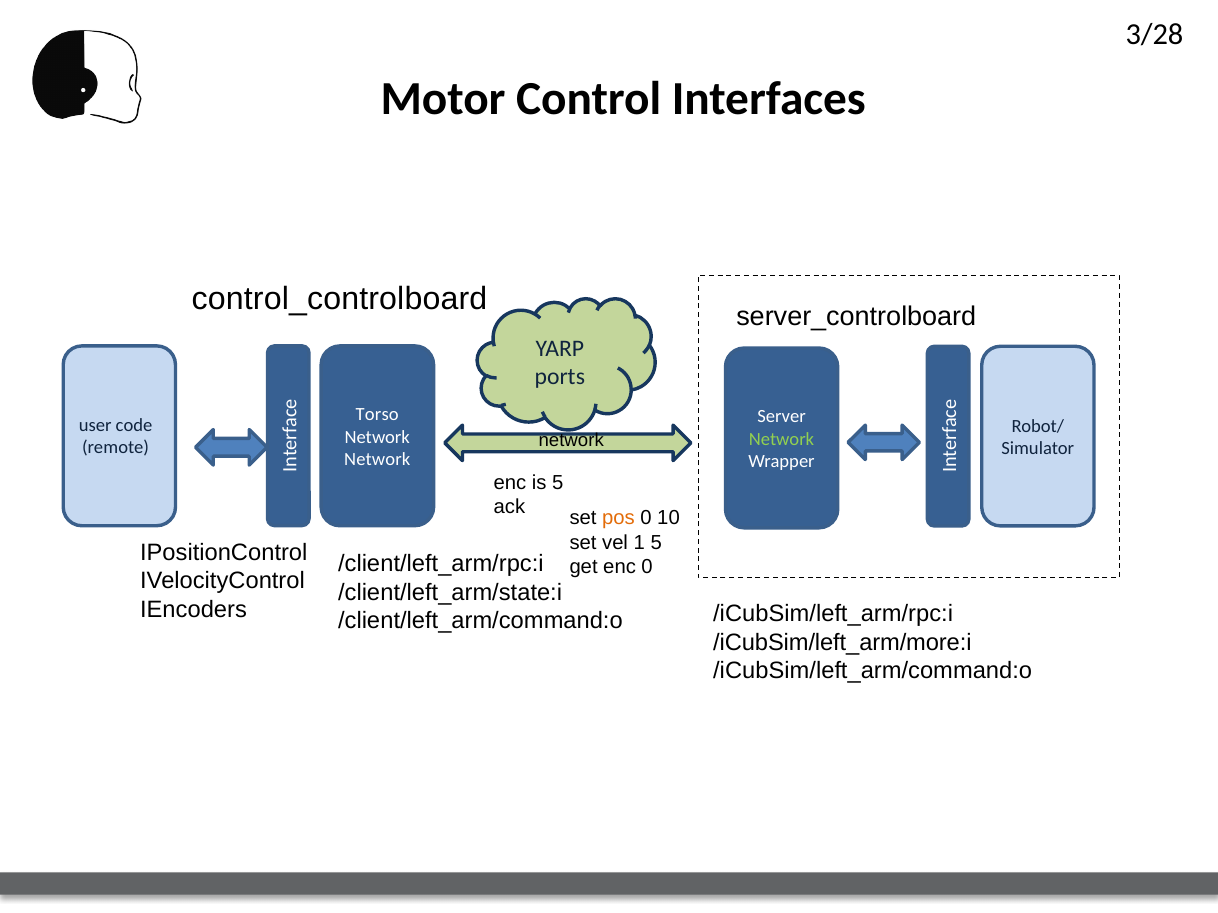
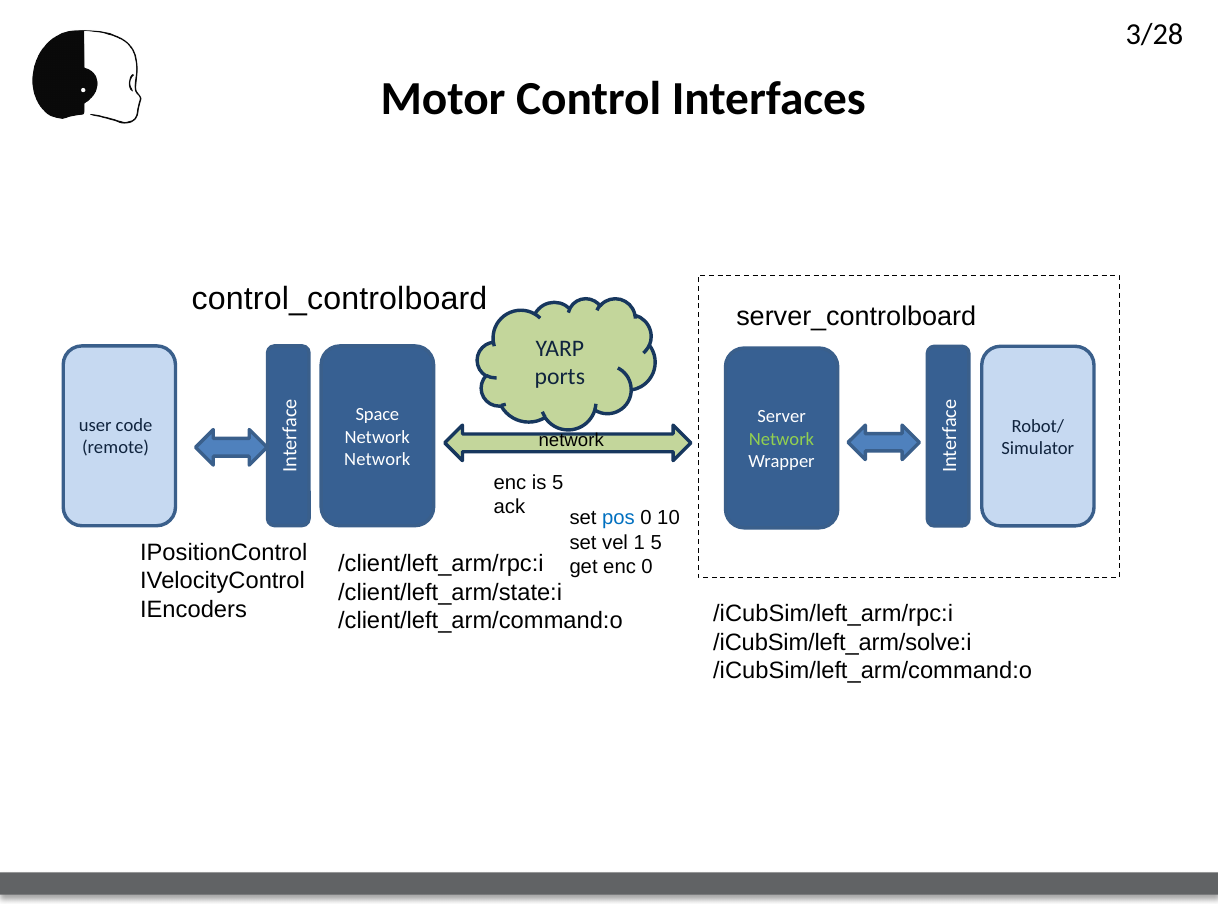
Torso: Torso -> Space
pos colour: orange -> blue
/iCubSim/left_arm/more:i: /iCubSim/left_arm/more:i -> /iCubSim/left_arm/solve:i
